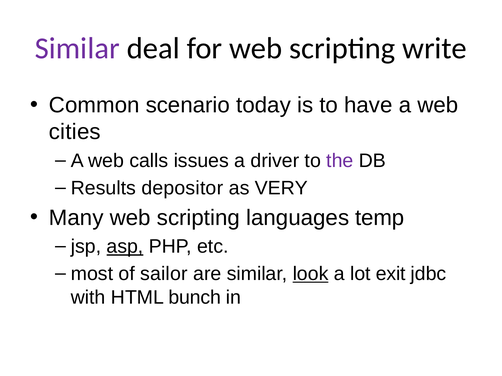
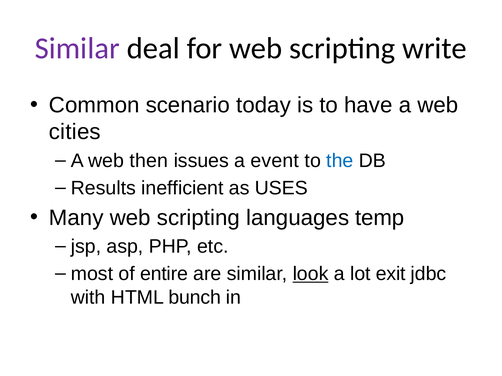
calls: calls -> then
driver: driver -> event
the colour: purple -> blue
depositor: depositor -> inefficient
VERY: VERY -> USES
asp underline: present -> none
sailor: sailor -> entire
